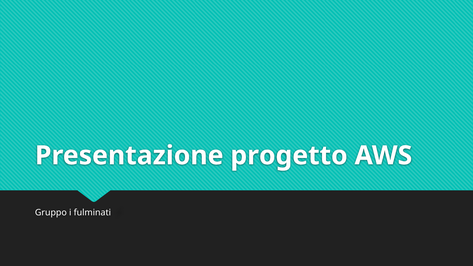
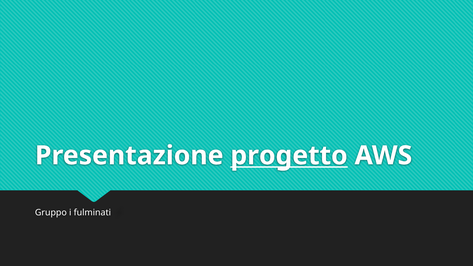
progetto underline: none -> present
